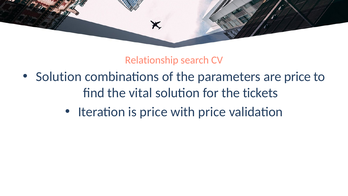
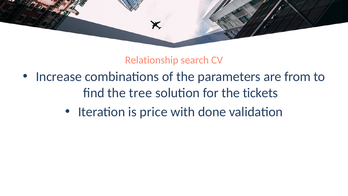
Solution at (59, 76): Solution -> Increase
are price: price -> from
vital: vital -> tree
with price: price -> done
